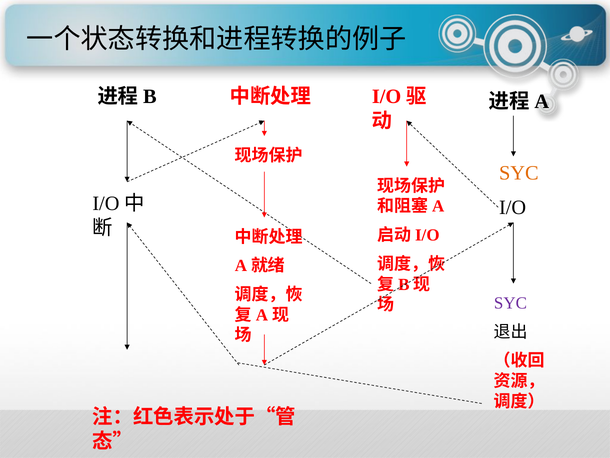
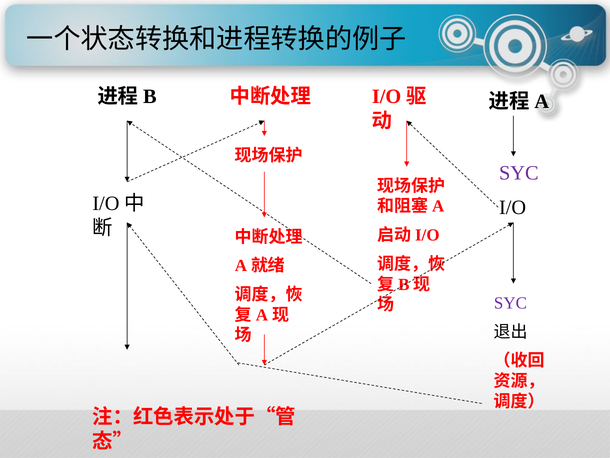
SYC at (519, 173) colour: orange -> purple
